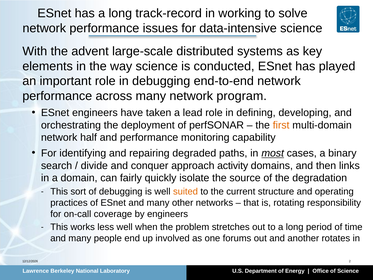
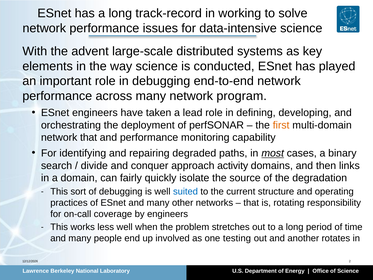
network half: half -> that
suited colour: orange -> blue
forums: forums -> testing
